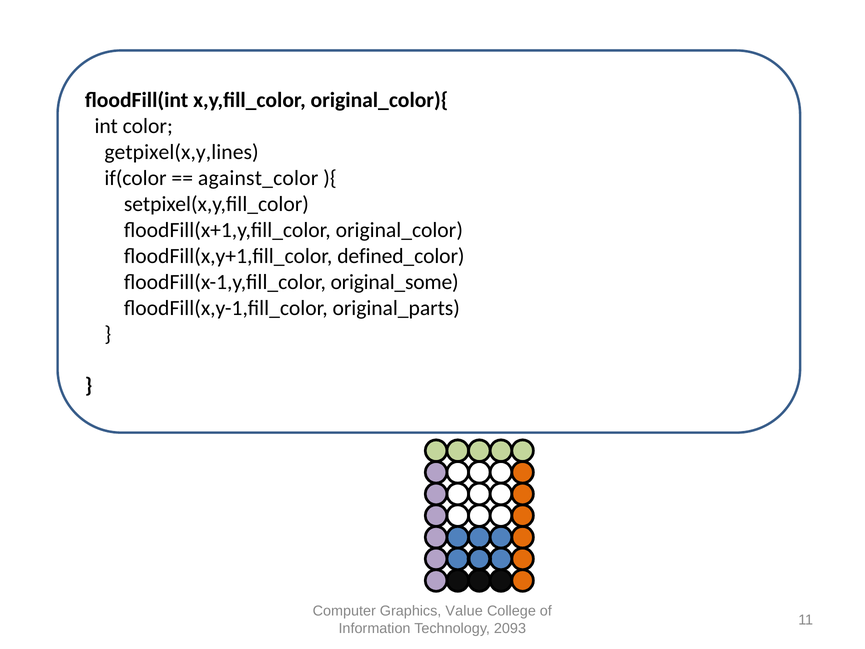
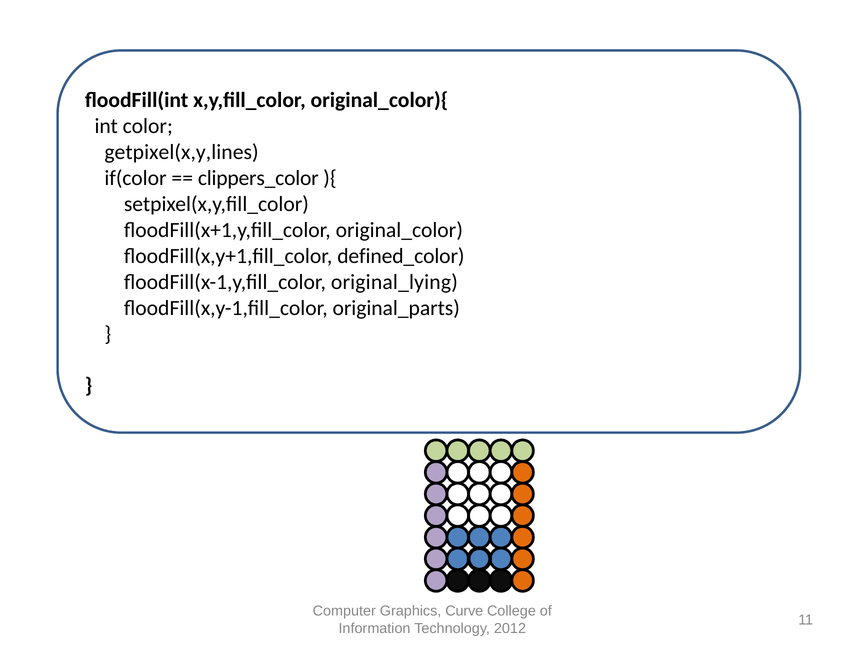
against_color: against_color -> clippers_color
original_some: original_some -> original_lying
Value: Value -> Curve
2093: 2093 -> 2012
